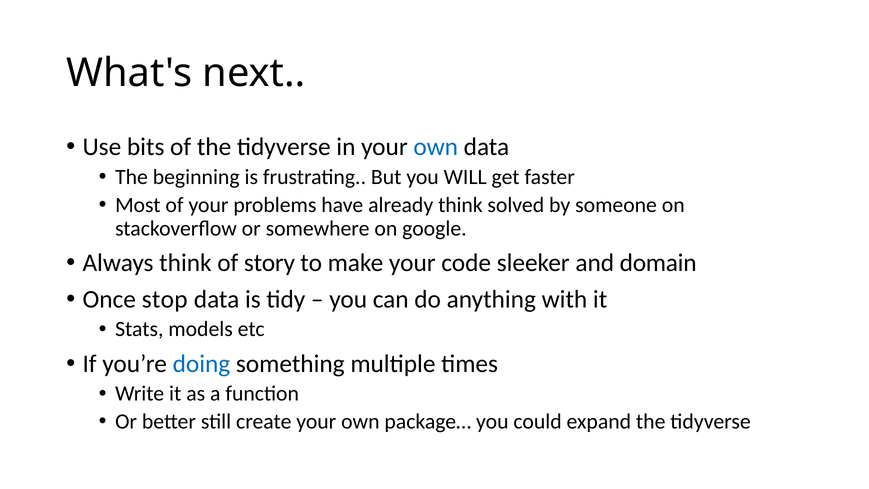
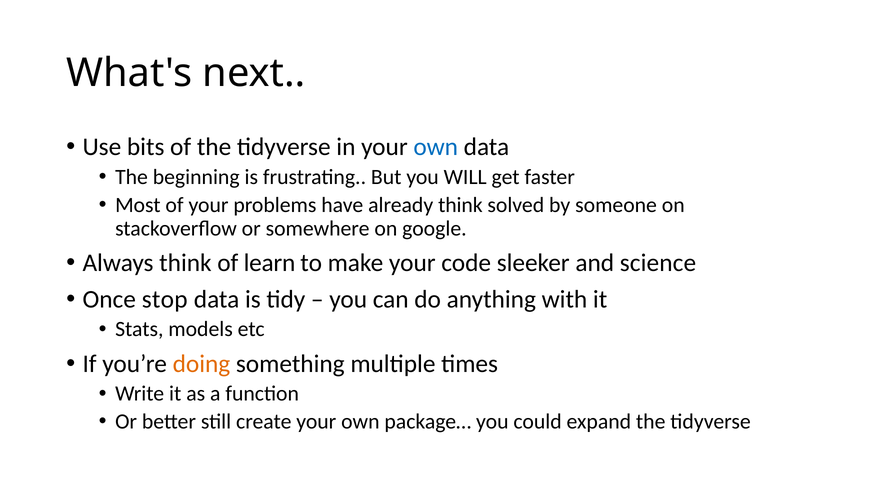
story: story -> learn
domain: domain -> science
doing colour: blue -> orange
